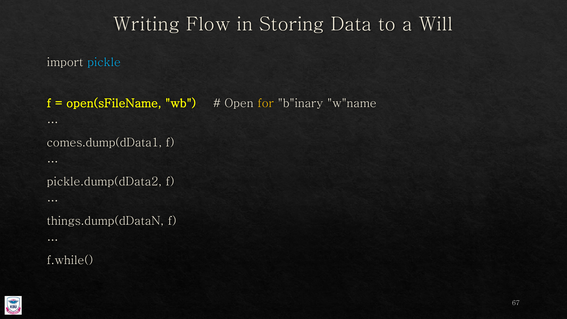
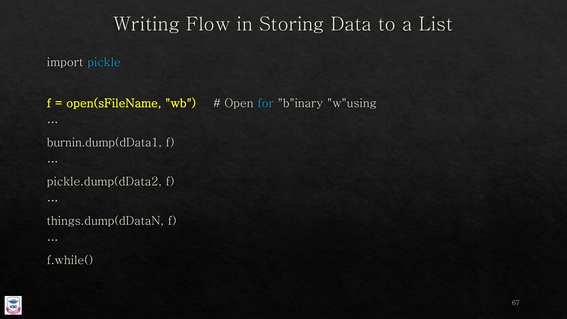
Will: Will -> List
for colour: yellow -> light blue
w"name: w"name -> w"using
comes.dump(dData1: comes.dump(dData1 -> burnin.dump(dData1
